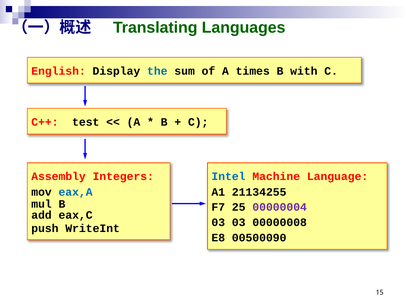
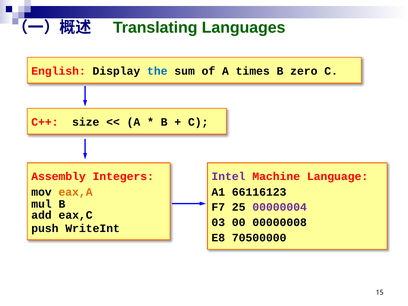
with: with -> zero
test: test -> size
Intel colour: blue -> purple
eax,A colour: blue -> orange
21134255: 21134255 -> 66116123
03 03: 03 -> 00
00500090: 00500090 -> 70500000
